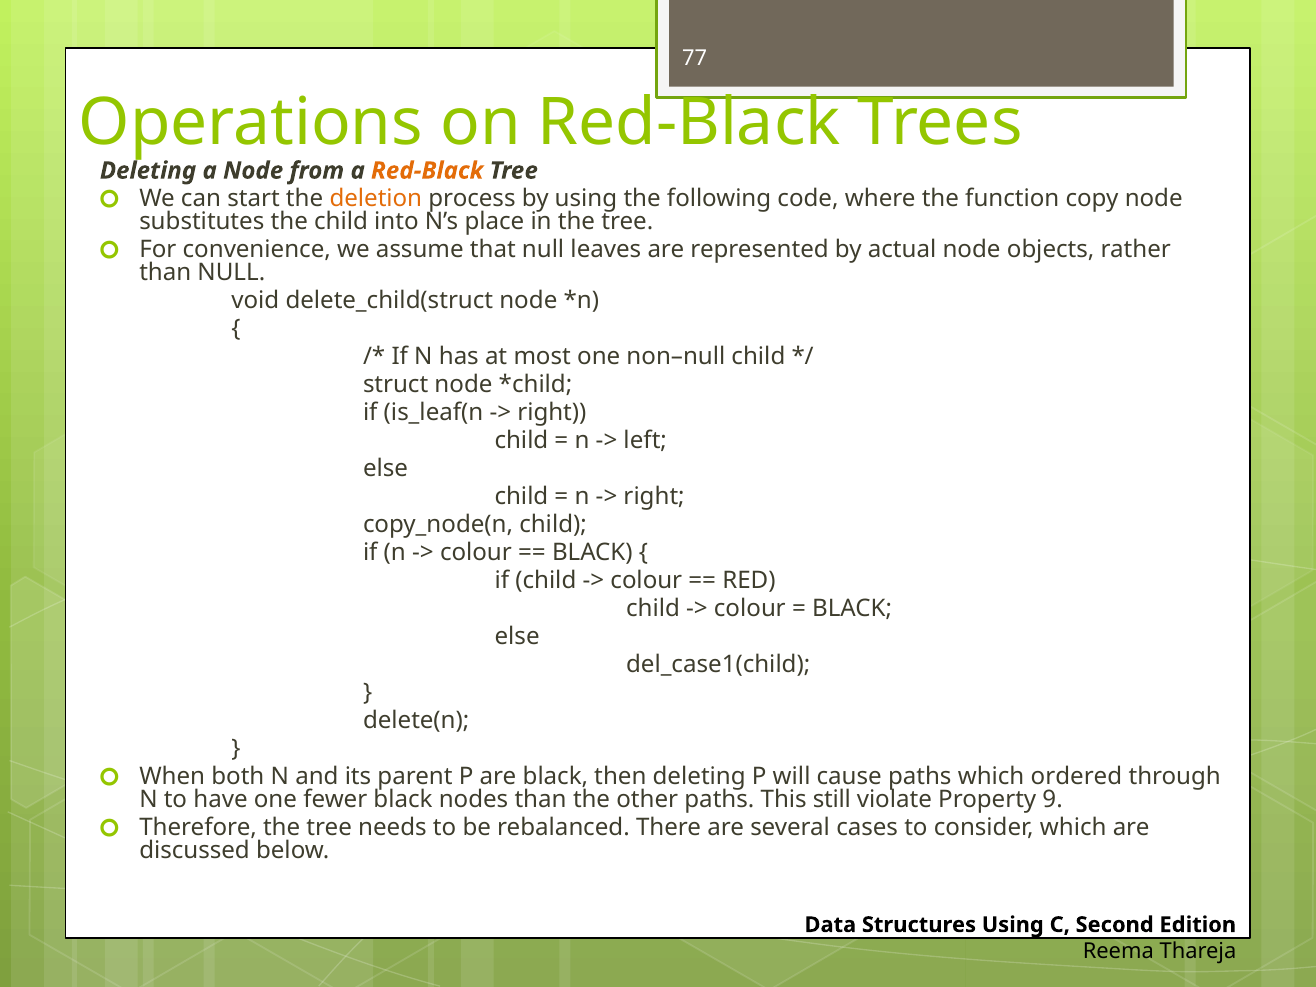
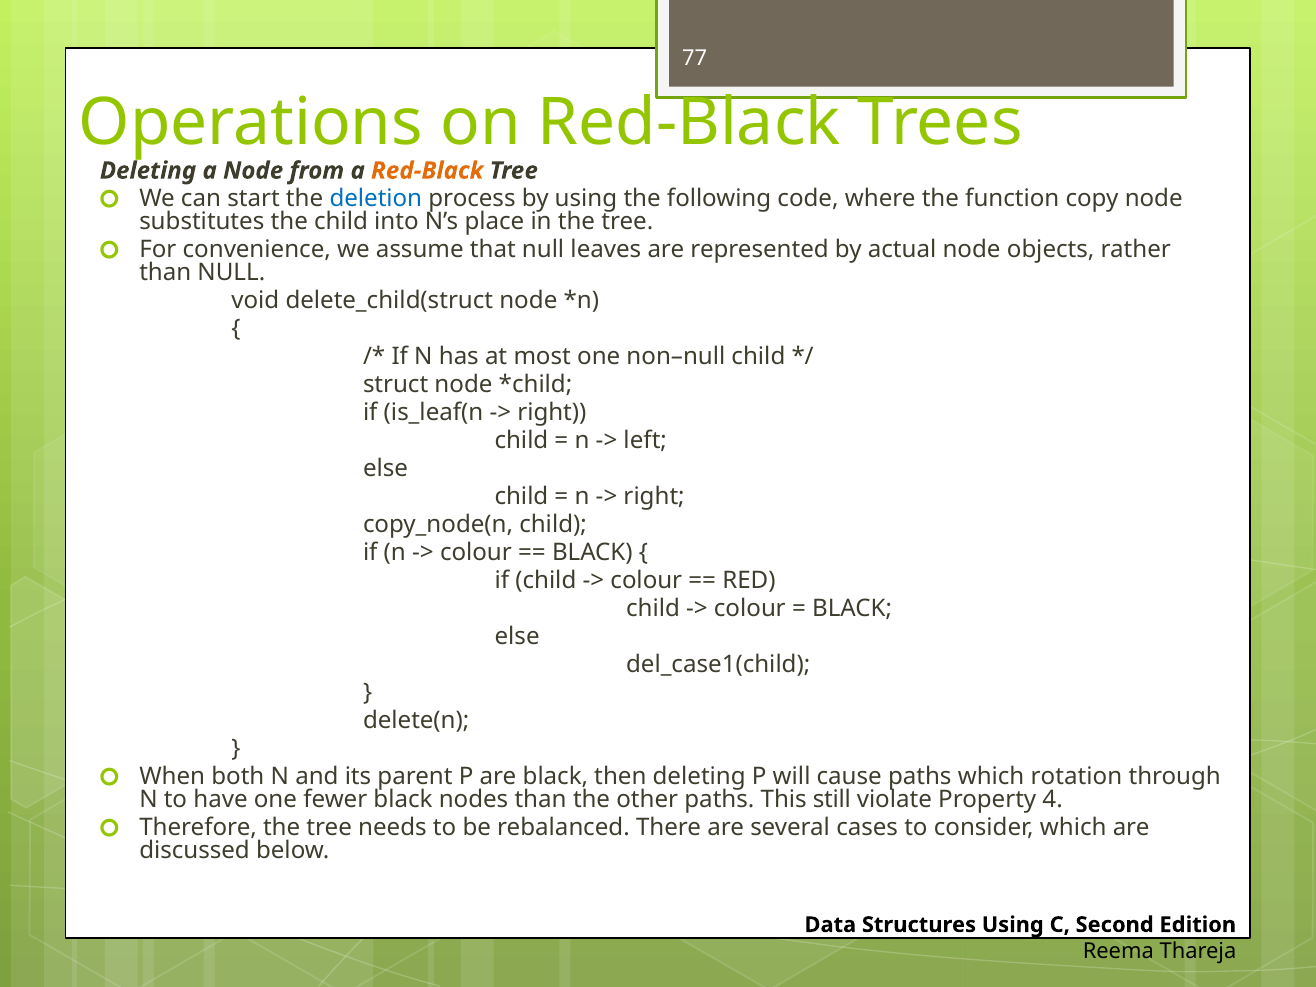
deletion colour: orange -> blue
ordered: ordered -> rotation
9: 9 -> 4
